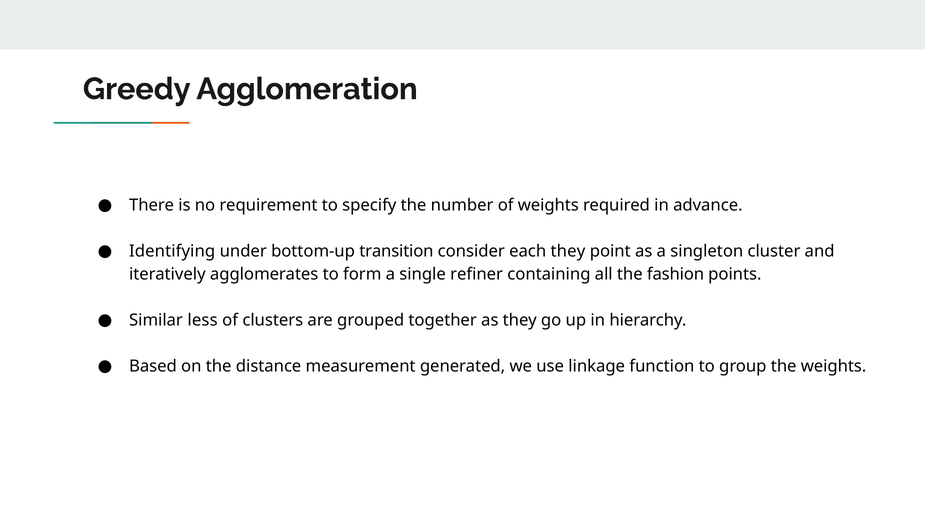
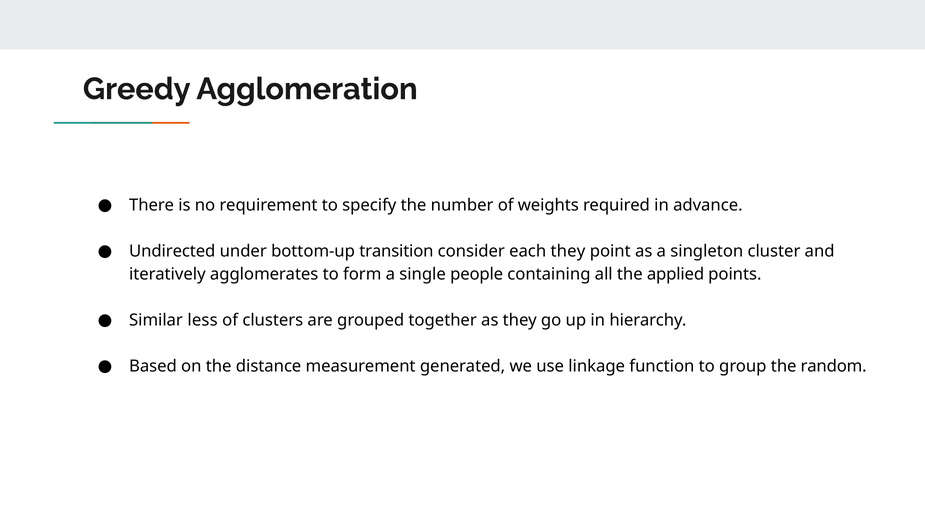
Identifying: Identifying -> Undirected
refiner: refiner -> people
fashion: fashion -> applied
the weights: weights -> random
